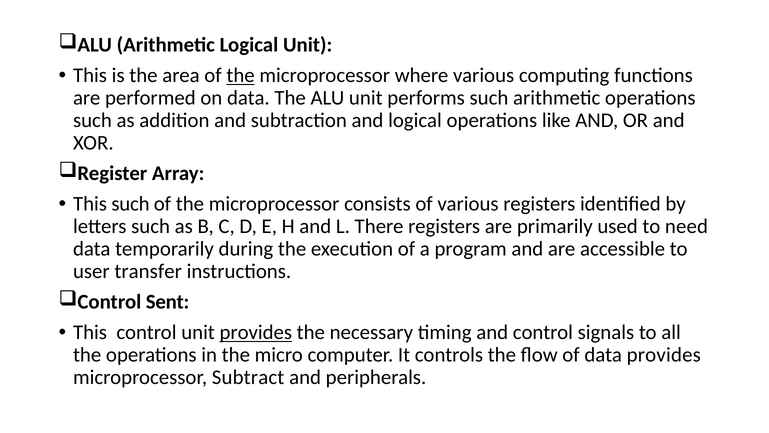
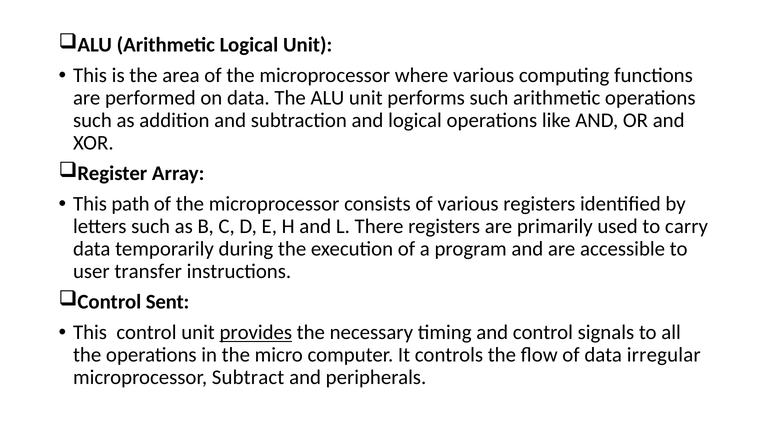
the at (241, 75) underline: present -> none
This such: such -> path
need: need -> carry
data provides: provides -> irregular
